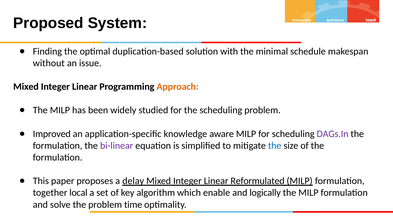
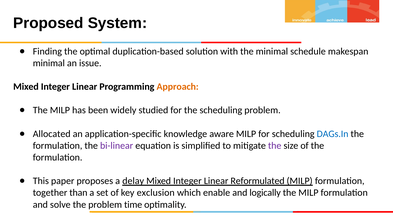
without at (49, 63): without -> minimal
Improved: Improved -> Allocated
DAGs.In colour: purple -> blue
the at (275, 146) colour: blue -> purple
local: local -> than
algorithm: algorithm -> exclusion
